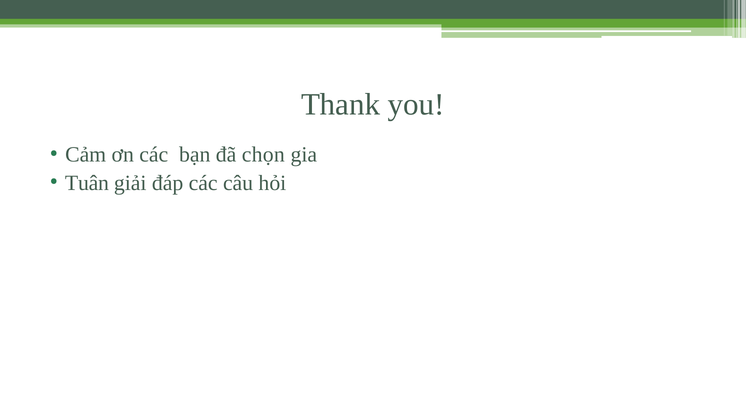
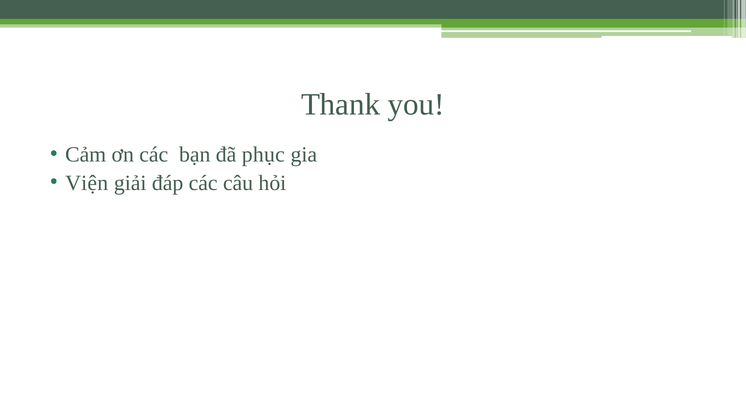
chọn: chọn -> phục
Tuân: Tuân -> Viện
